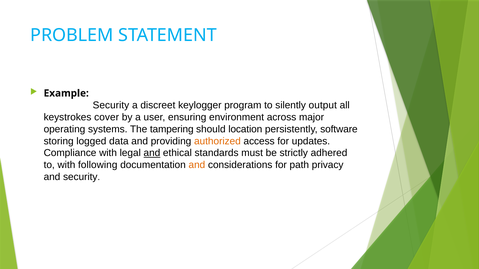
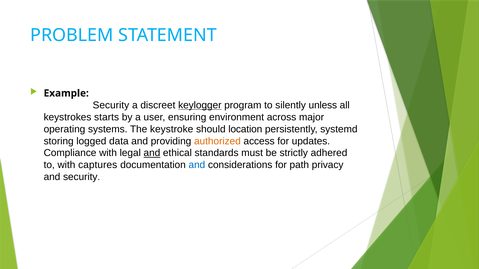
keylogger underline: none -> present
output: output -> unless
cover: cover -> starts
tampering: tampering -> keystroke
software: software -> systemd
following: following -> captures
and at (197, 165) colour: orange -> blue
